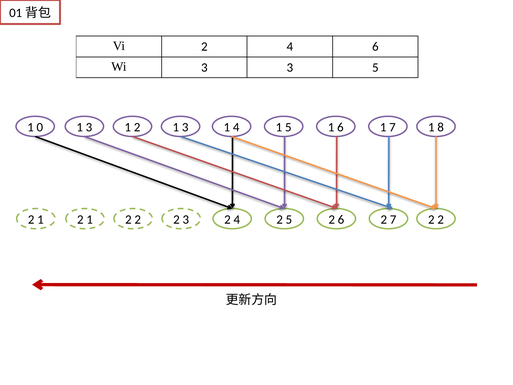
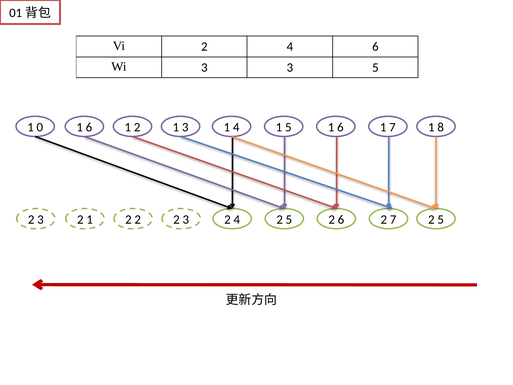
0 1 3: 3 -> 6
1 at (40, 219): 1 -> 3
2 at (441, 219): 2 -> 5
